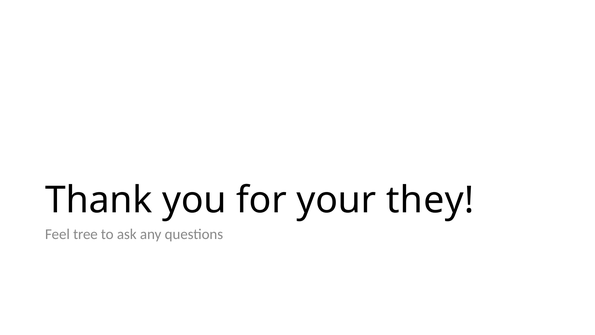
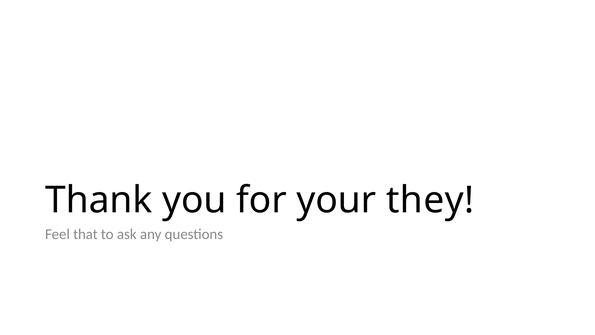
tree: tree -> that
